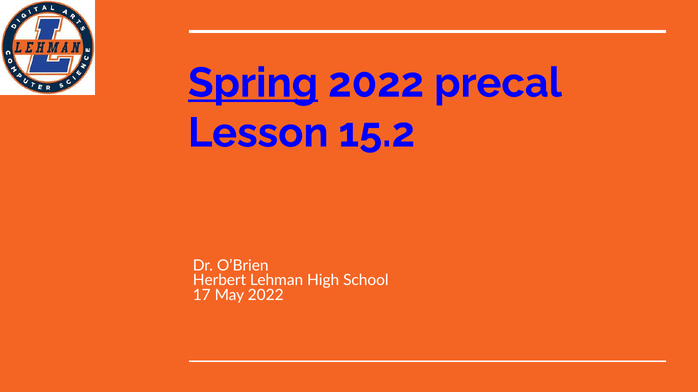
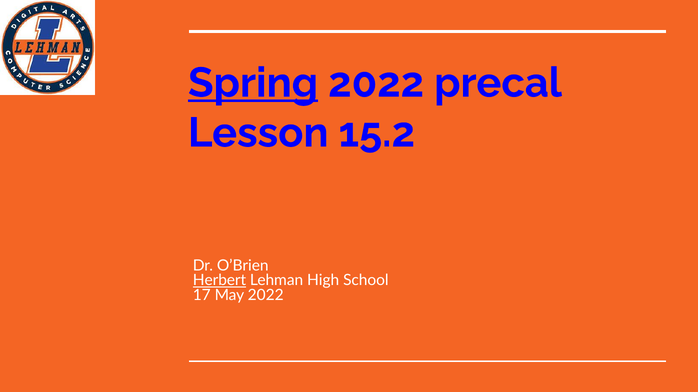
Herbert underline: none -> present
